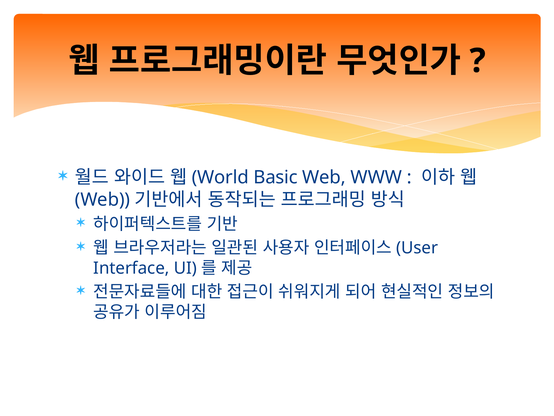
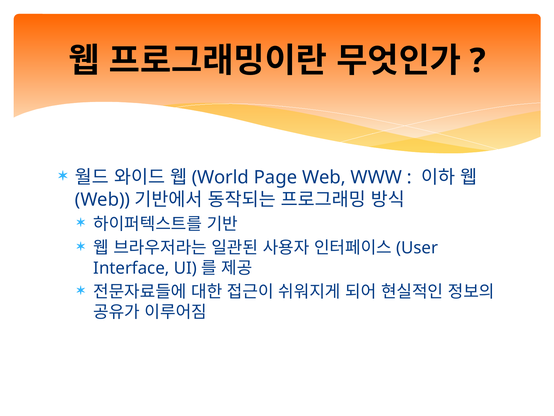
Basic: Basic -> Page
